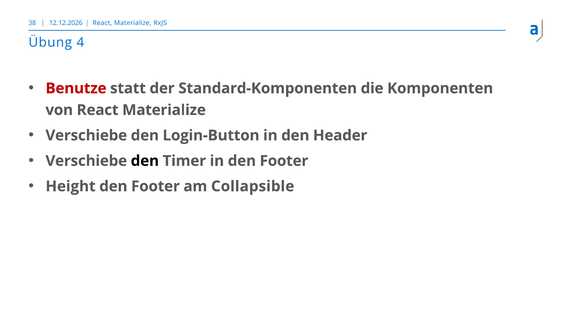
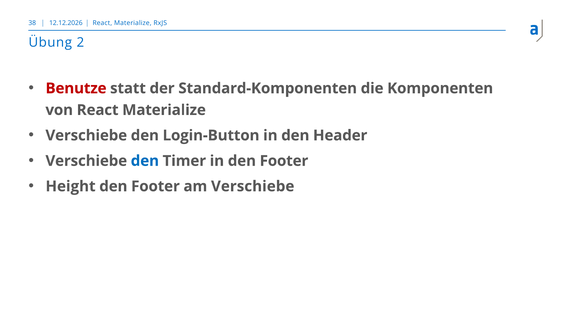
4: 4 -> 2
den at (145, 161) colour: black -> blue
am Collapsible: Collapsible -> Verschiebe
